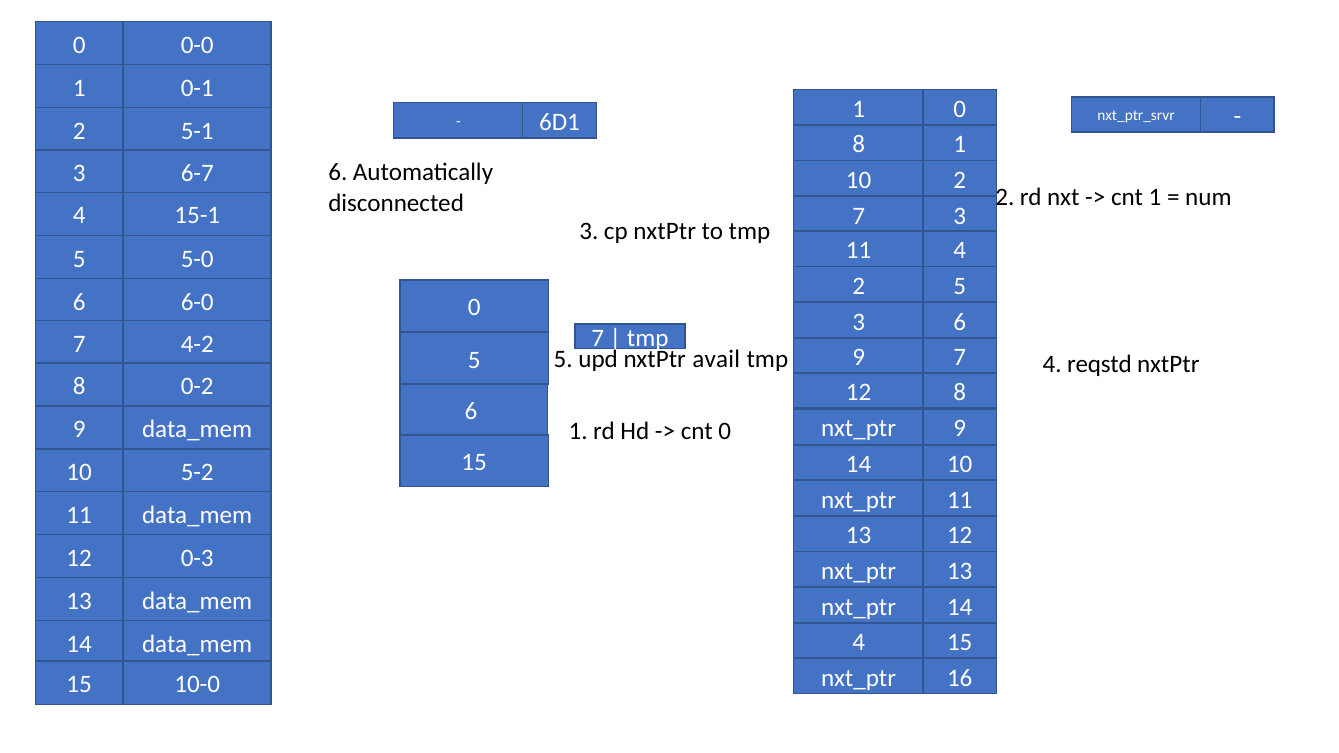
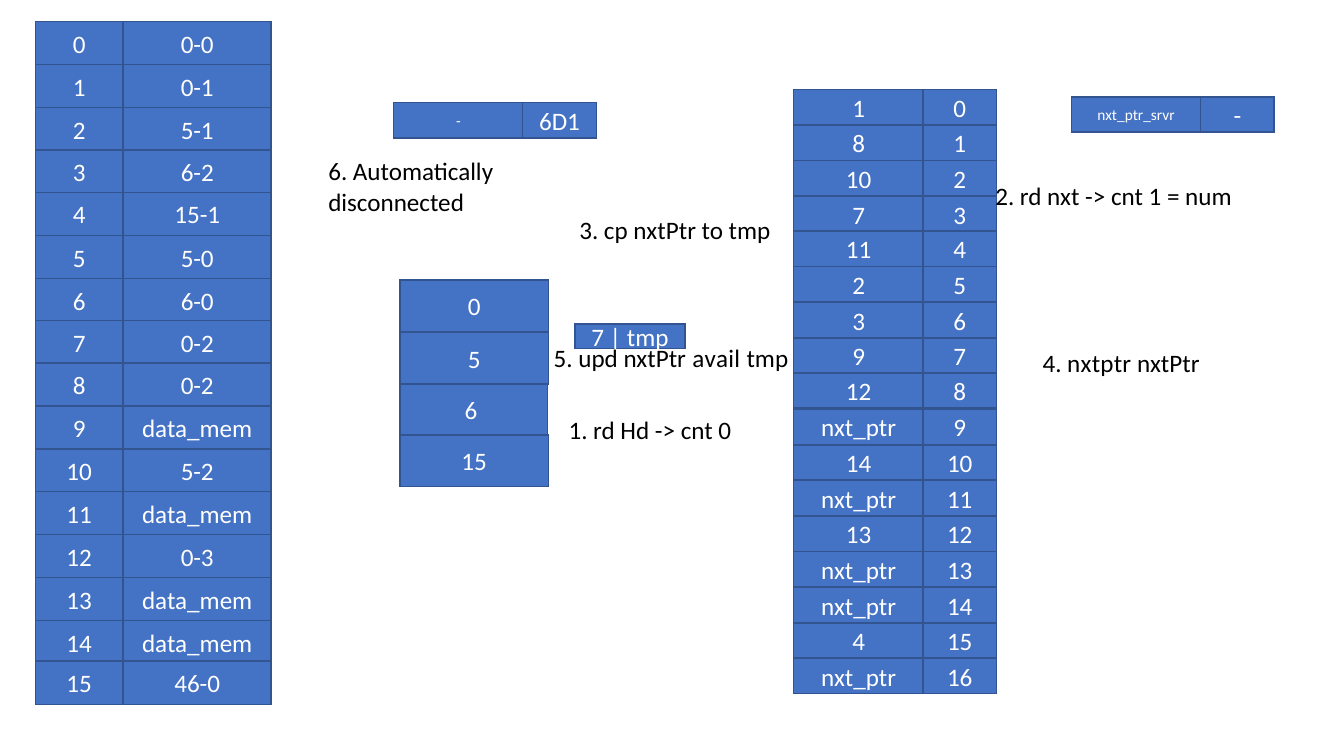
6-7: 6-7 -> 6-2
4-2 at (197, 344): 4-2 -> 0-2
4 reqstd: reqstd -> nxtptr
10-0: 10-0 -> 46-0
